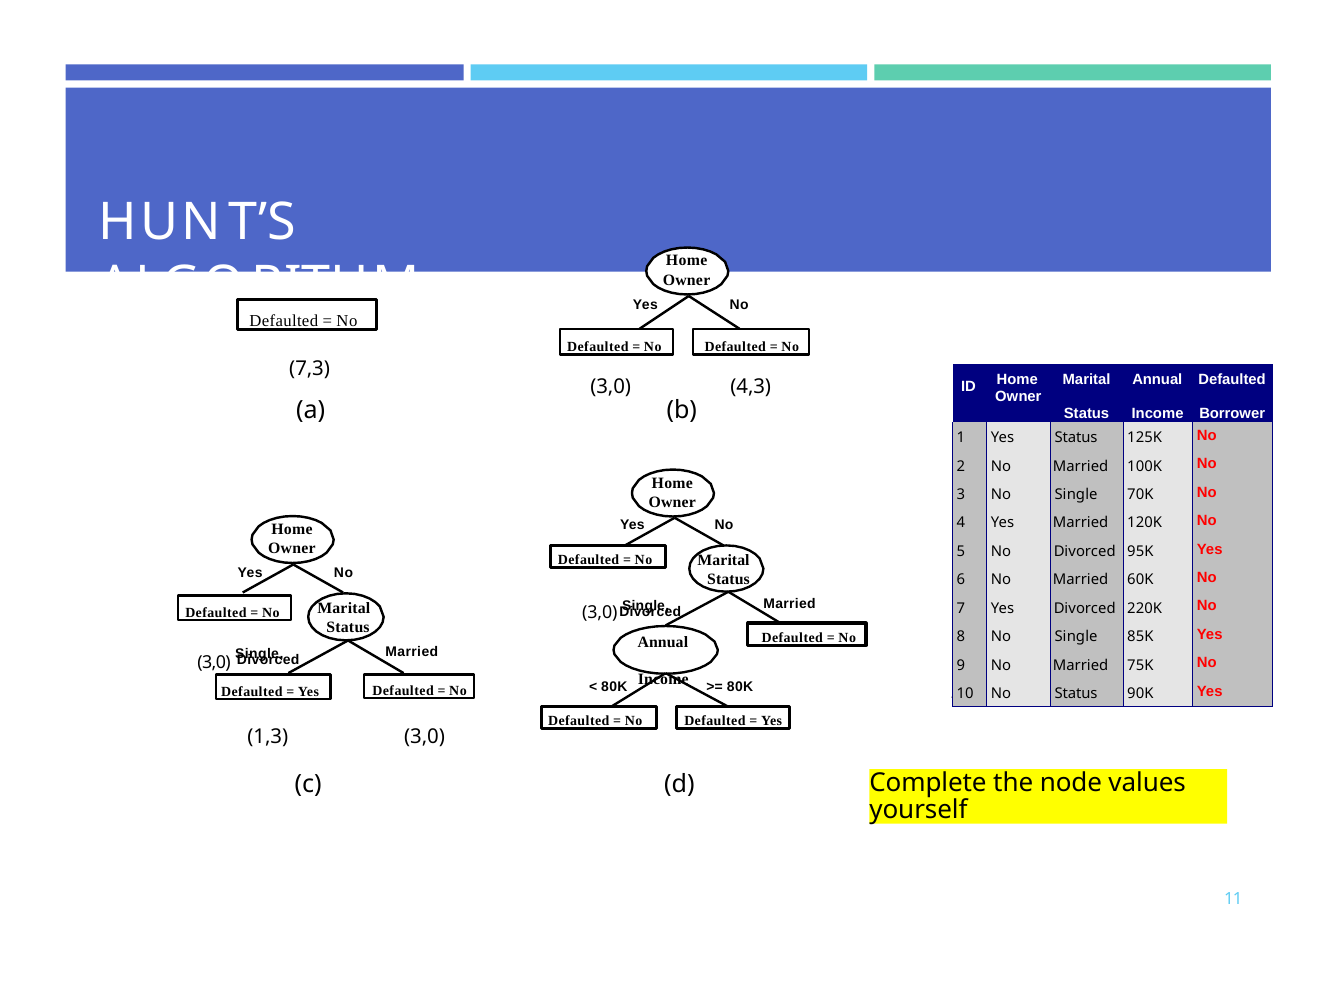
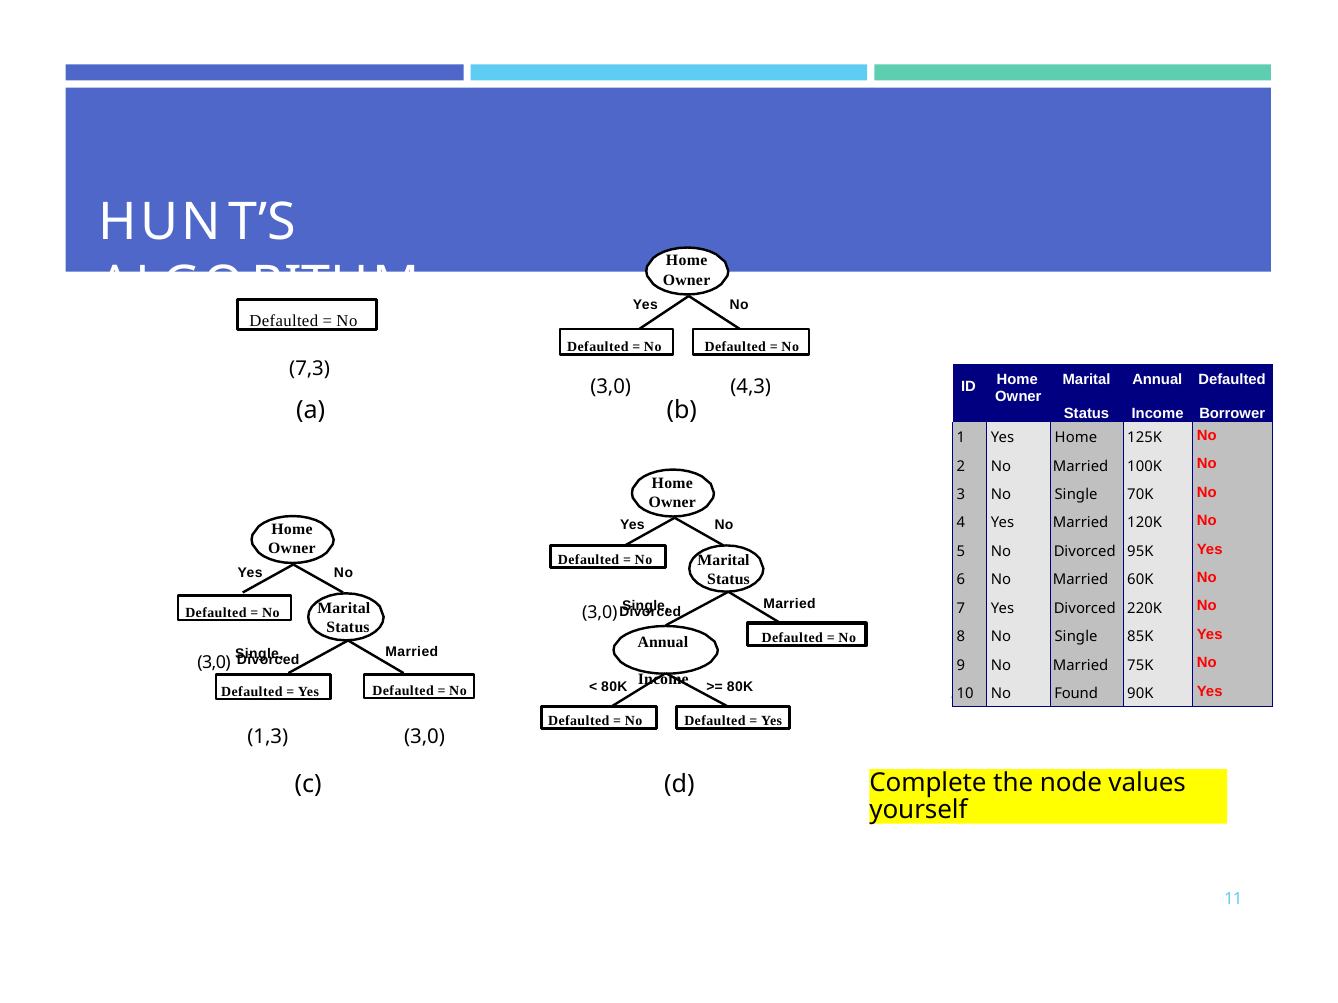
1 Yes Status: Status -> Home
No Status: Status -> Found
